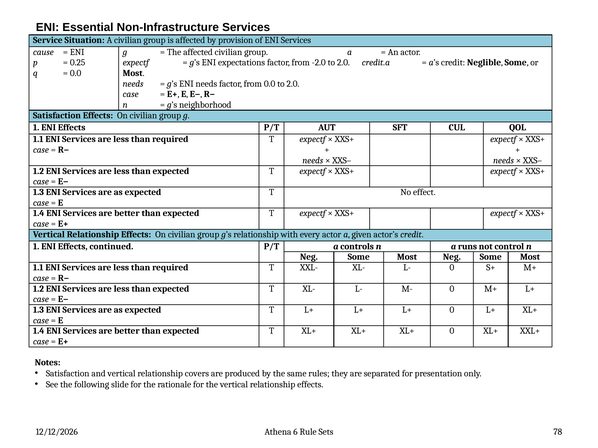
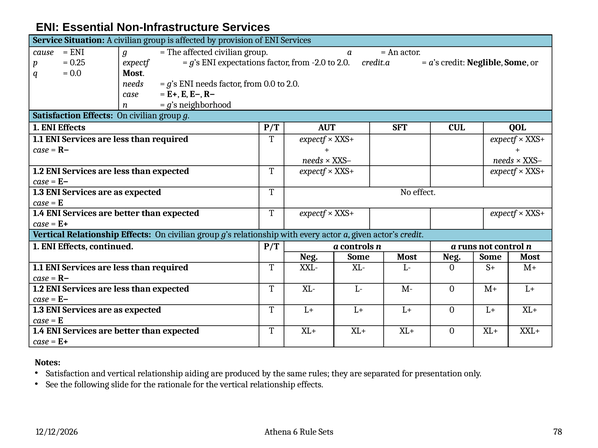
covers: covers -> aiding
